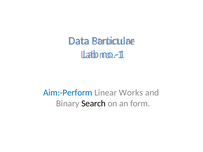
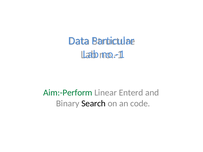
Aim:-Perform colour: blue -> green
Works: Works -> Enterd
form: form -> code
